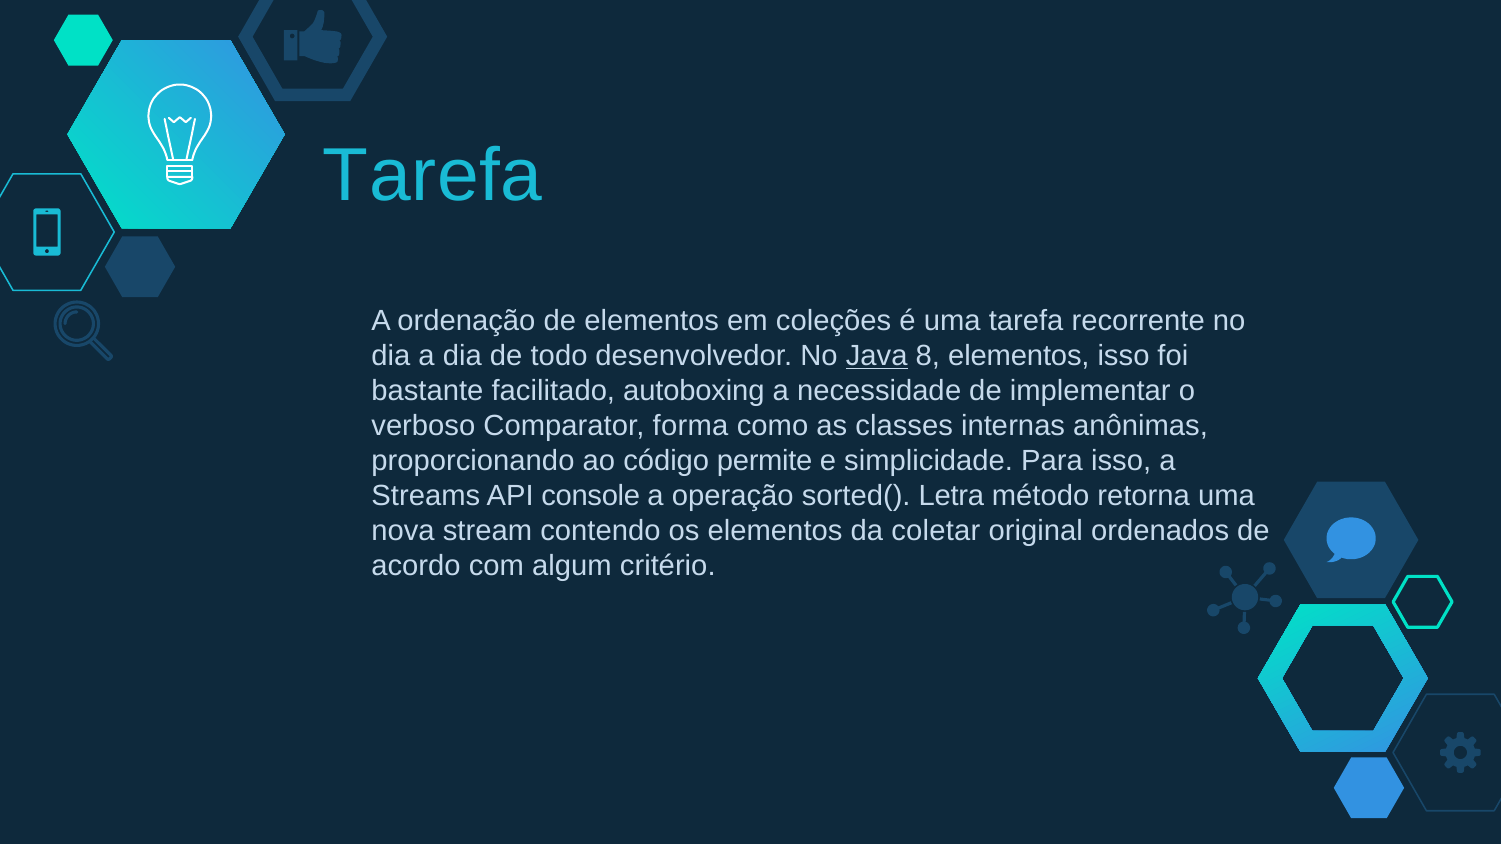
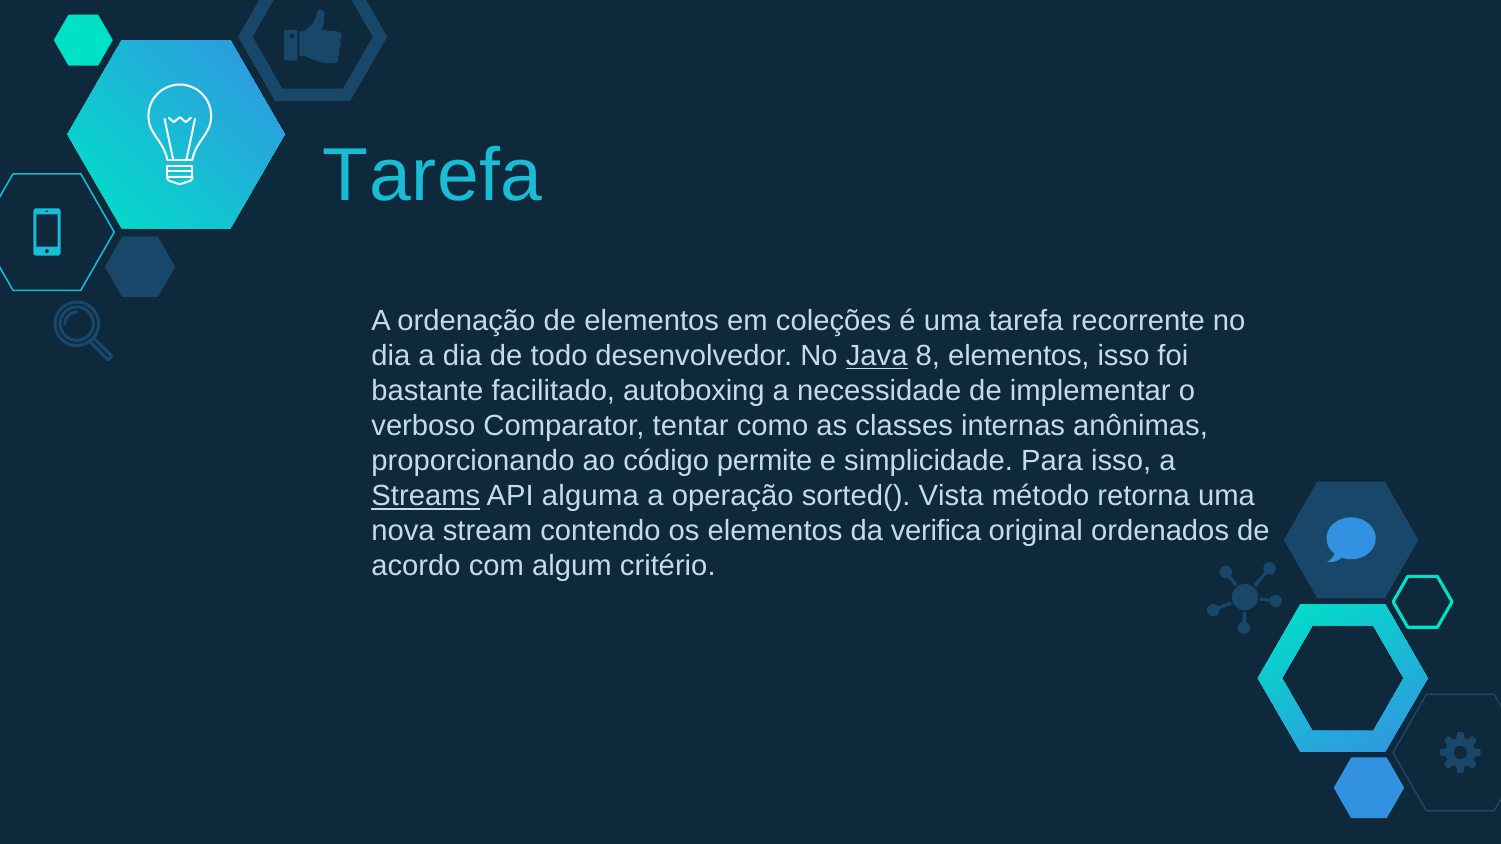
forma: forma -> tentar
Streams underline: none -> present
console: console -> alguma
Letra: Letra -> Vista
coletar: coletar -> verifica
